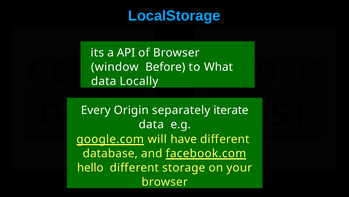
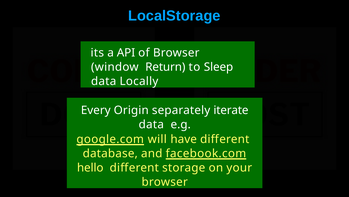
Before: Before -> Return
What: What -> Sleep
